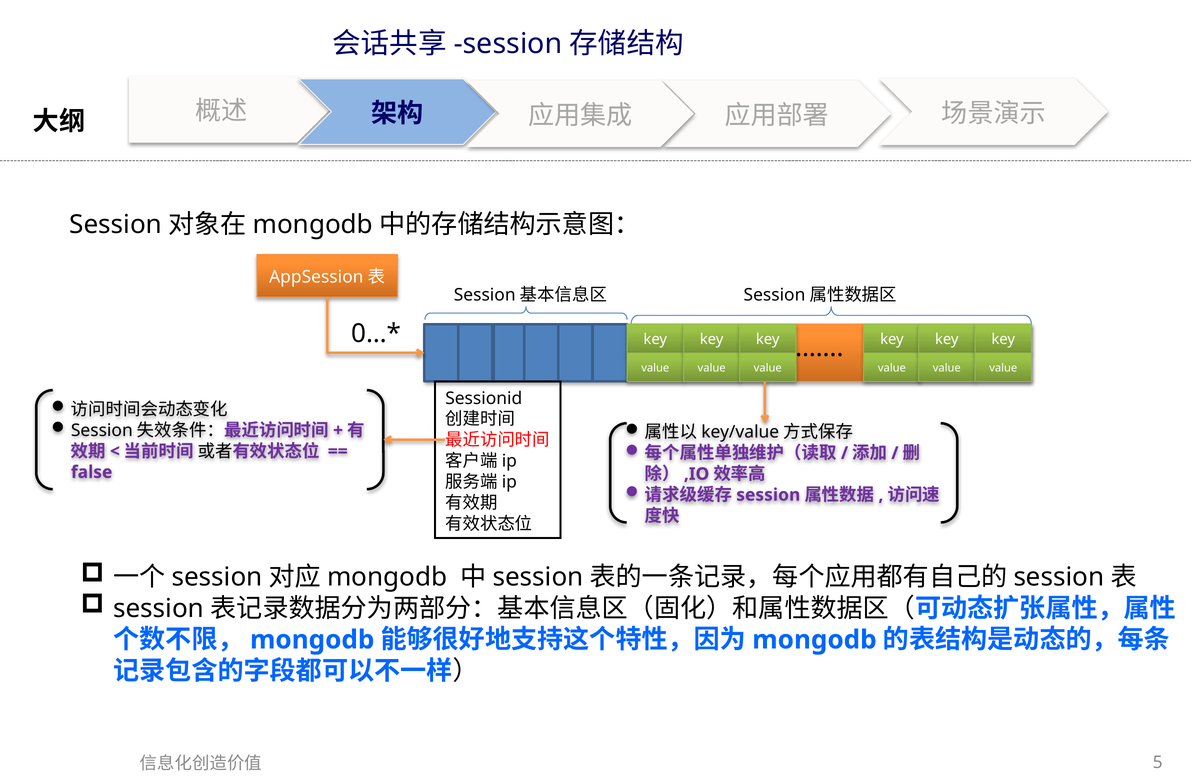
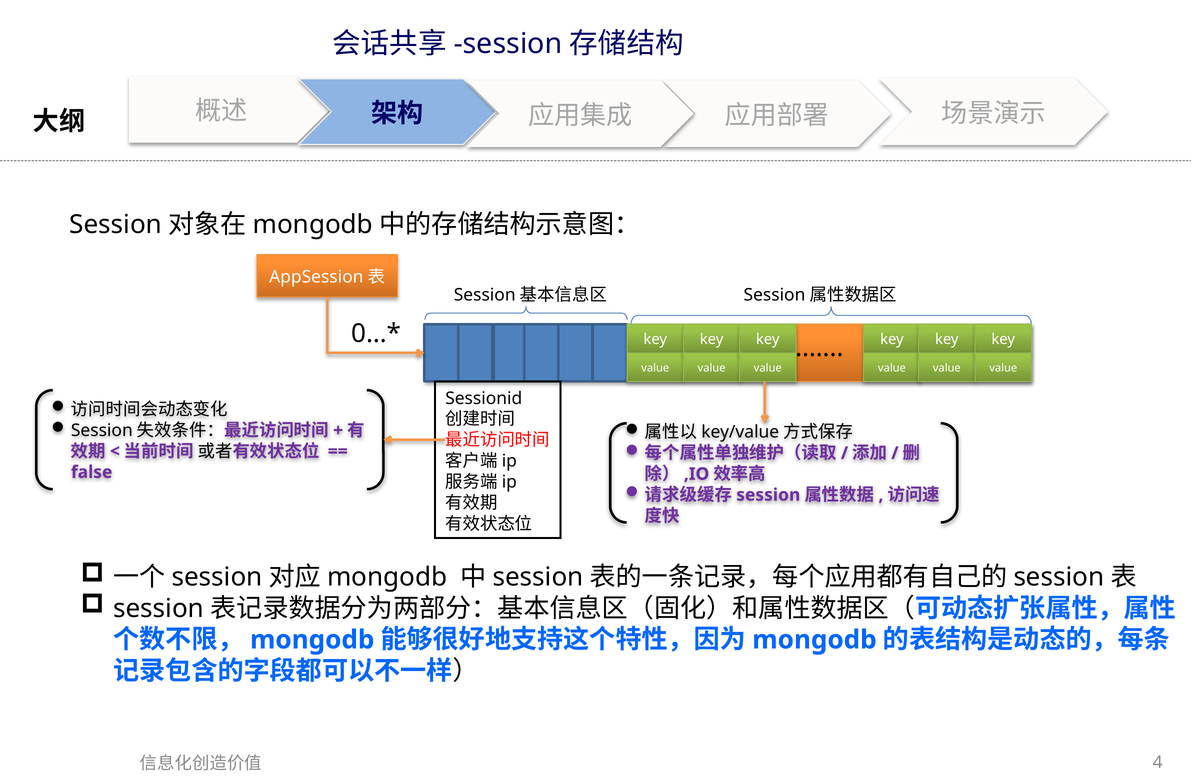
5: 5 -> 4
